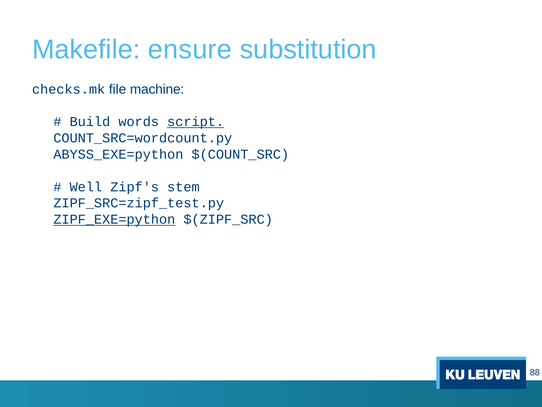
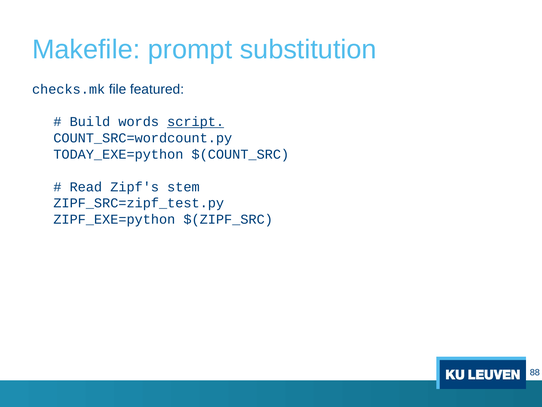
ensure: ensure -> prompt
machine: machine -> featured
ABYSS_EXE=python: ABYSS_EXE=python -> TODAY_EXE=python
Well: Well -> Read
ZIPF_EXE=python underline: present -> none
